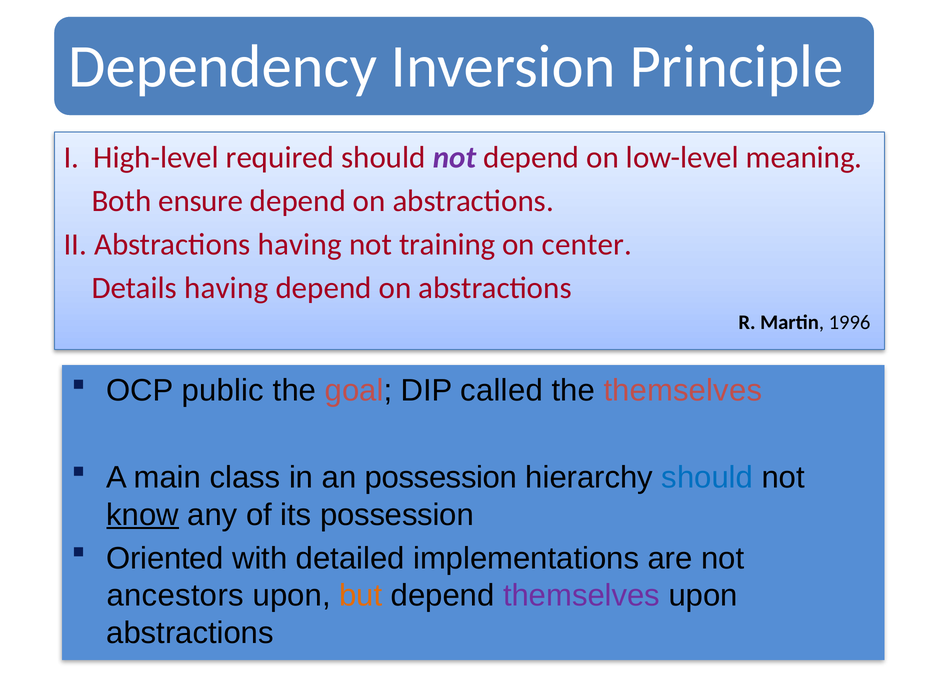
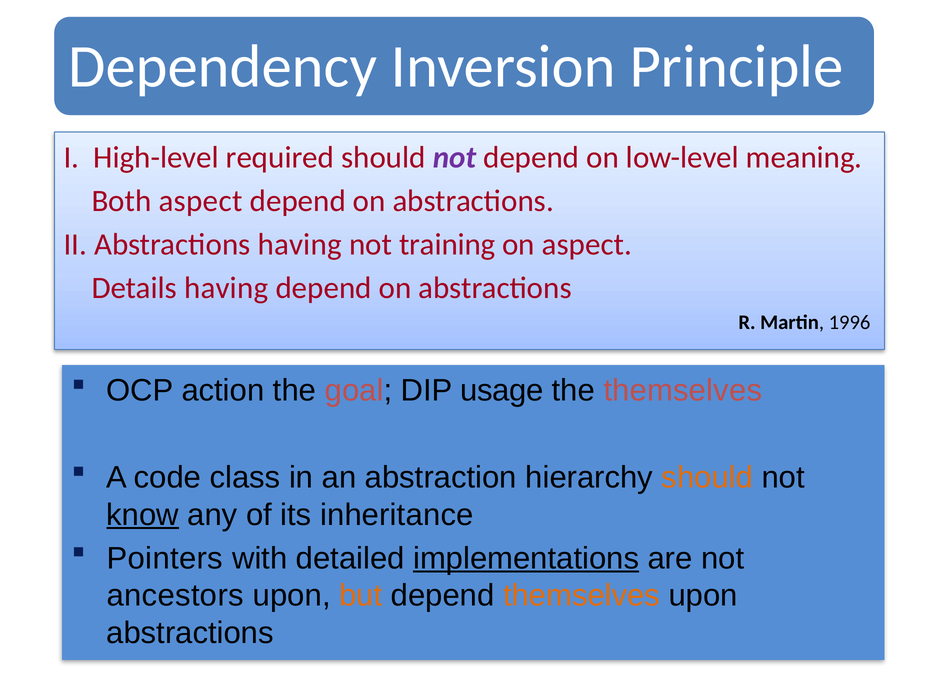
Both ensure: ensure -> aspect
on center: center -> aspect
public: public -> action
called: called -> usage
main: main -> code
an possession: possession -> abstraction
should at (707, 477) colour: blue -> orange
its possession: possession -> inheritance
Oriented: Oriented -> Pointers
implementations underline: none -> present
themselves at (582, 595) colour: purple -> orange
